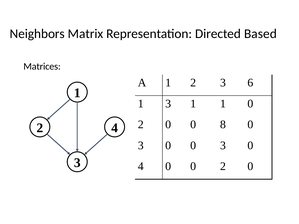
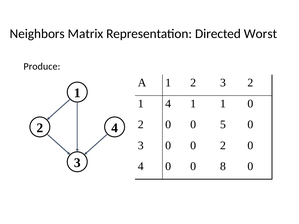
Based: Based -> Worst
Matrices: Matrices -> Produce
3 6: 6 -> 2
1 3: 3 -> 4
8: 8 -> 5
0 0 3: 3 -> 2
0 0 2: 2 -> 8
